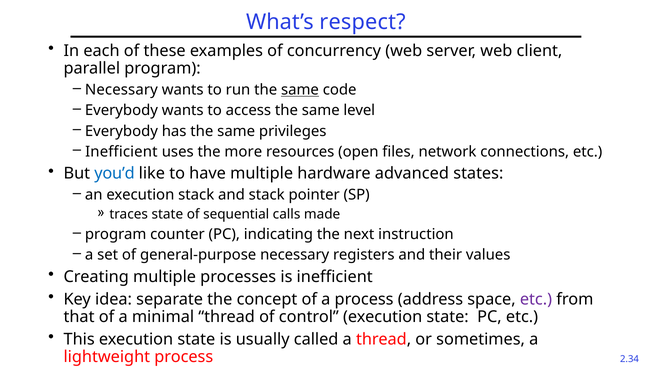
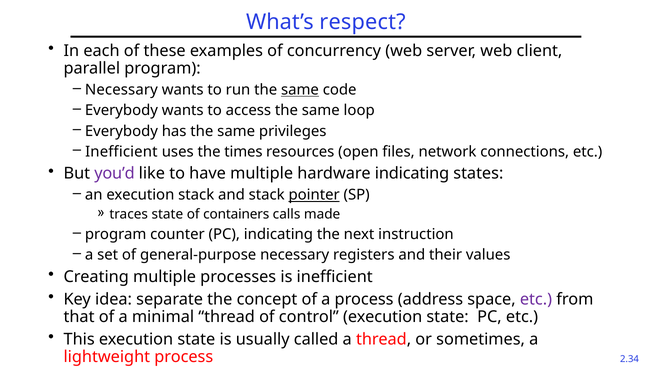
level: level -> loop
more: more -> times
you’d colour: blue -> purple
hardware advanced: advanced -> indicating
pointer underline: none -> present
sequential: sequential -> containers
